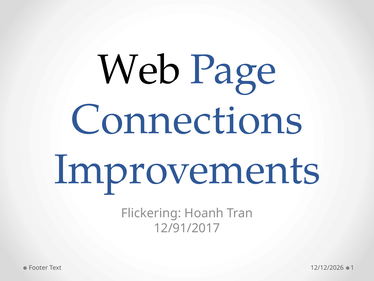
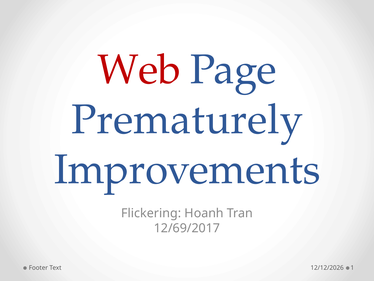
Web colour: black -> red
Connections: Connections -> Prematurely
12/91/2017: 12/91/2017 -> 12/69/2017
